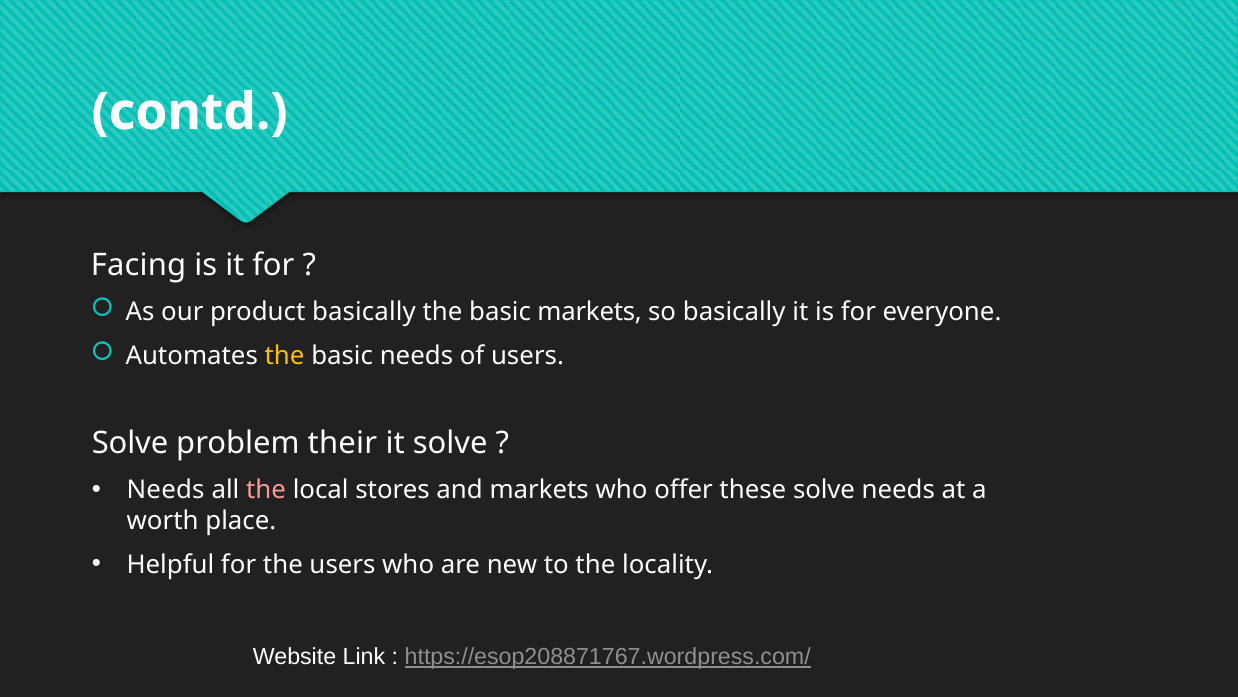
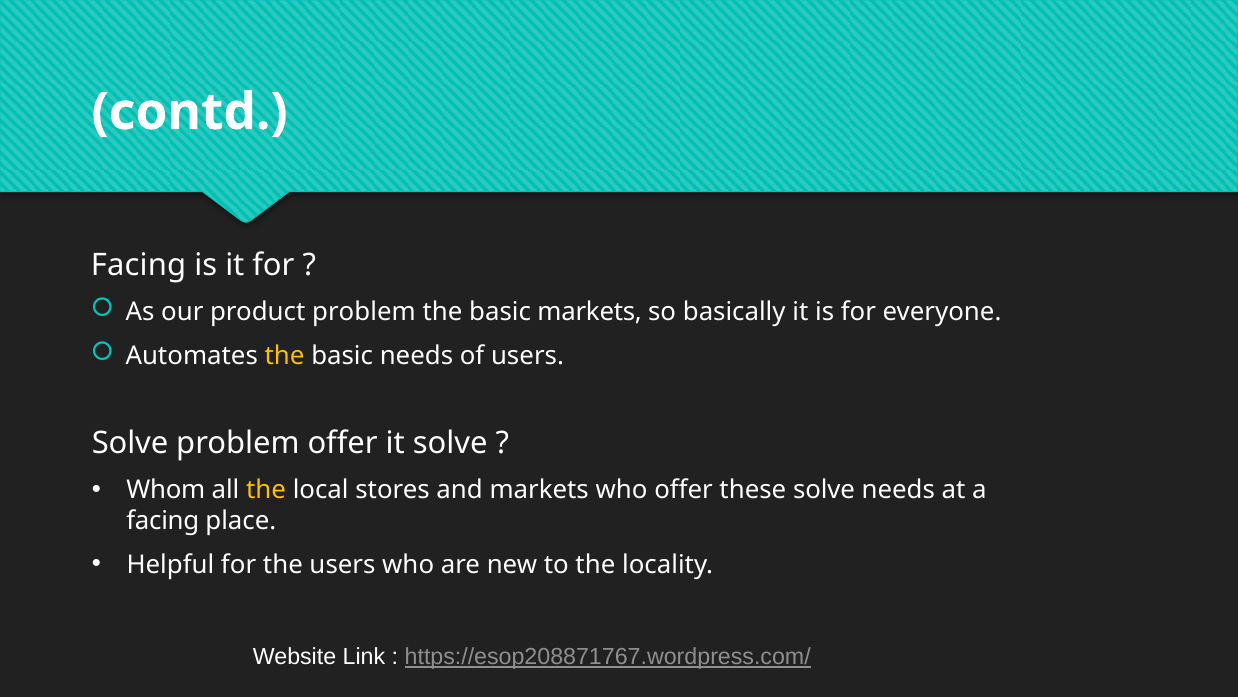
product basically: basically -> problem
problem their: their -> offer
Needs at (166, 490): Needs -> Whom
the at (266, 490) colour: pink -> yellow
worth at (163, 521): worth -> facing
